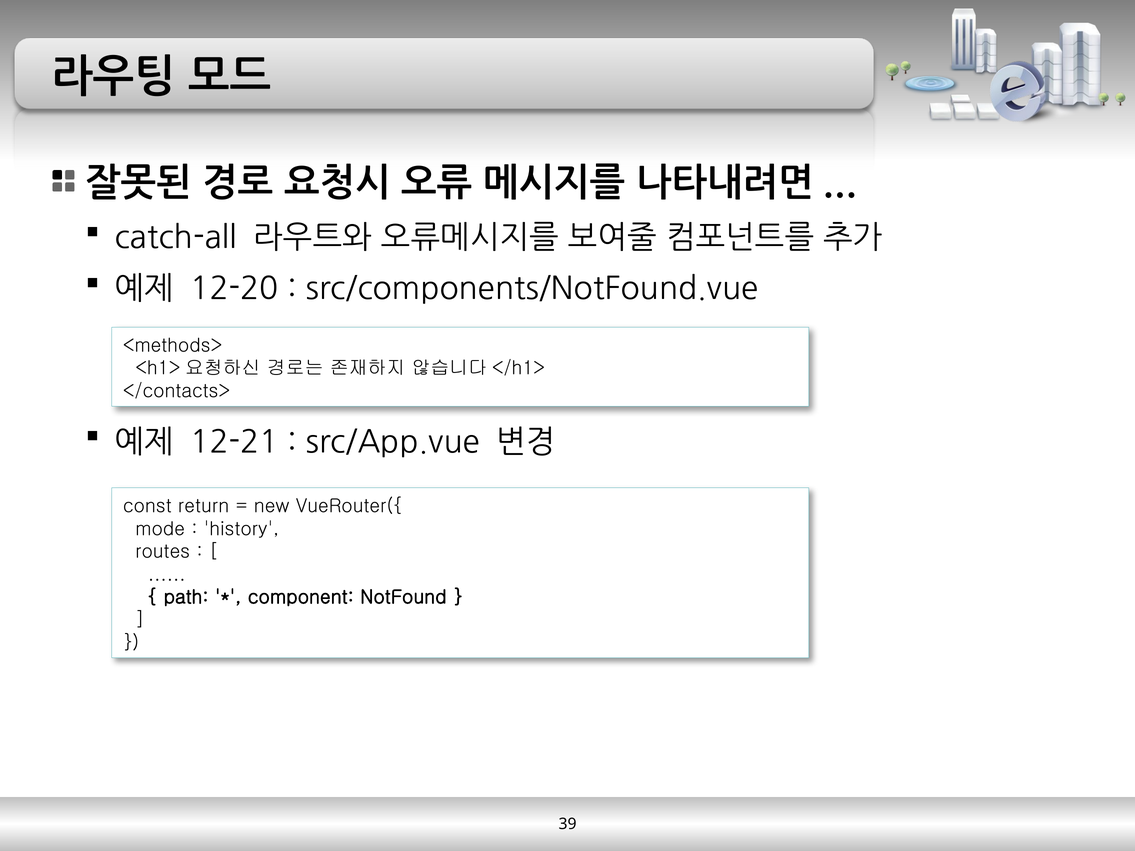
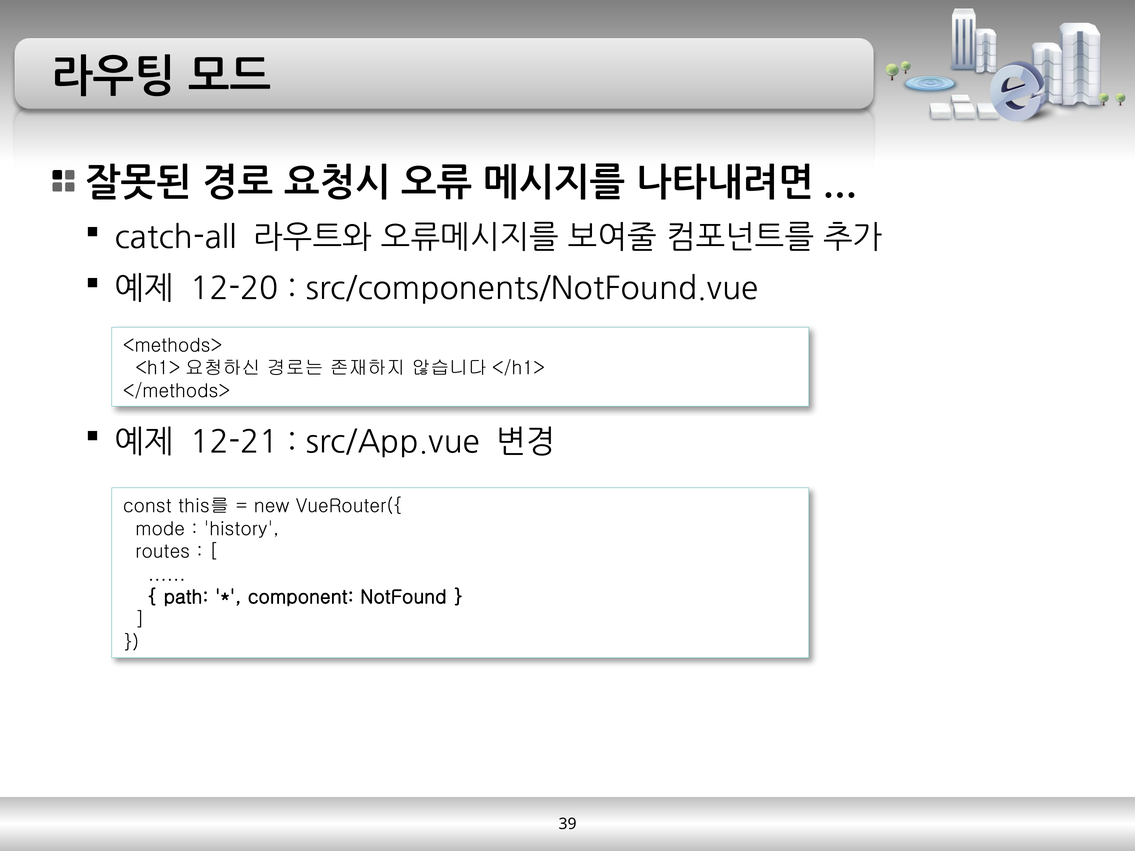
</contacts>: </contacts> -> </methods>
return: return -> this를
